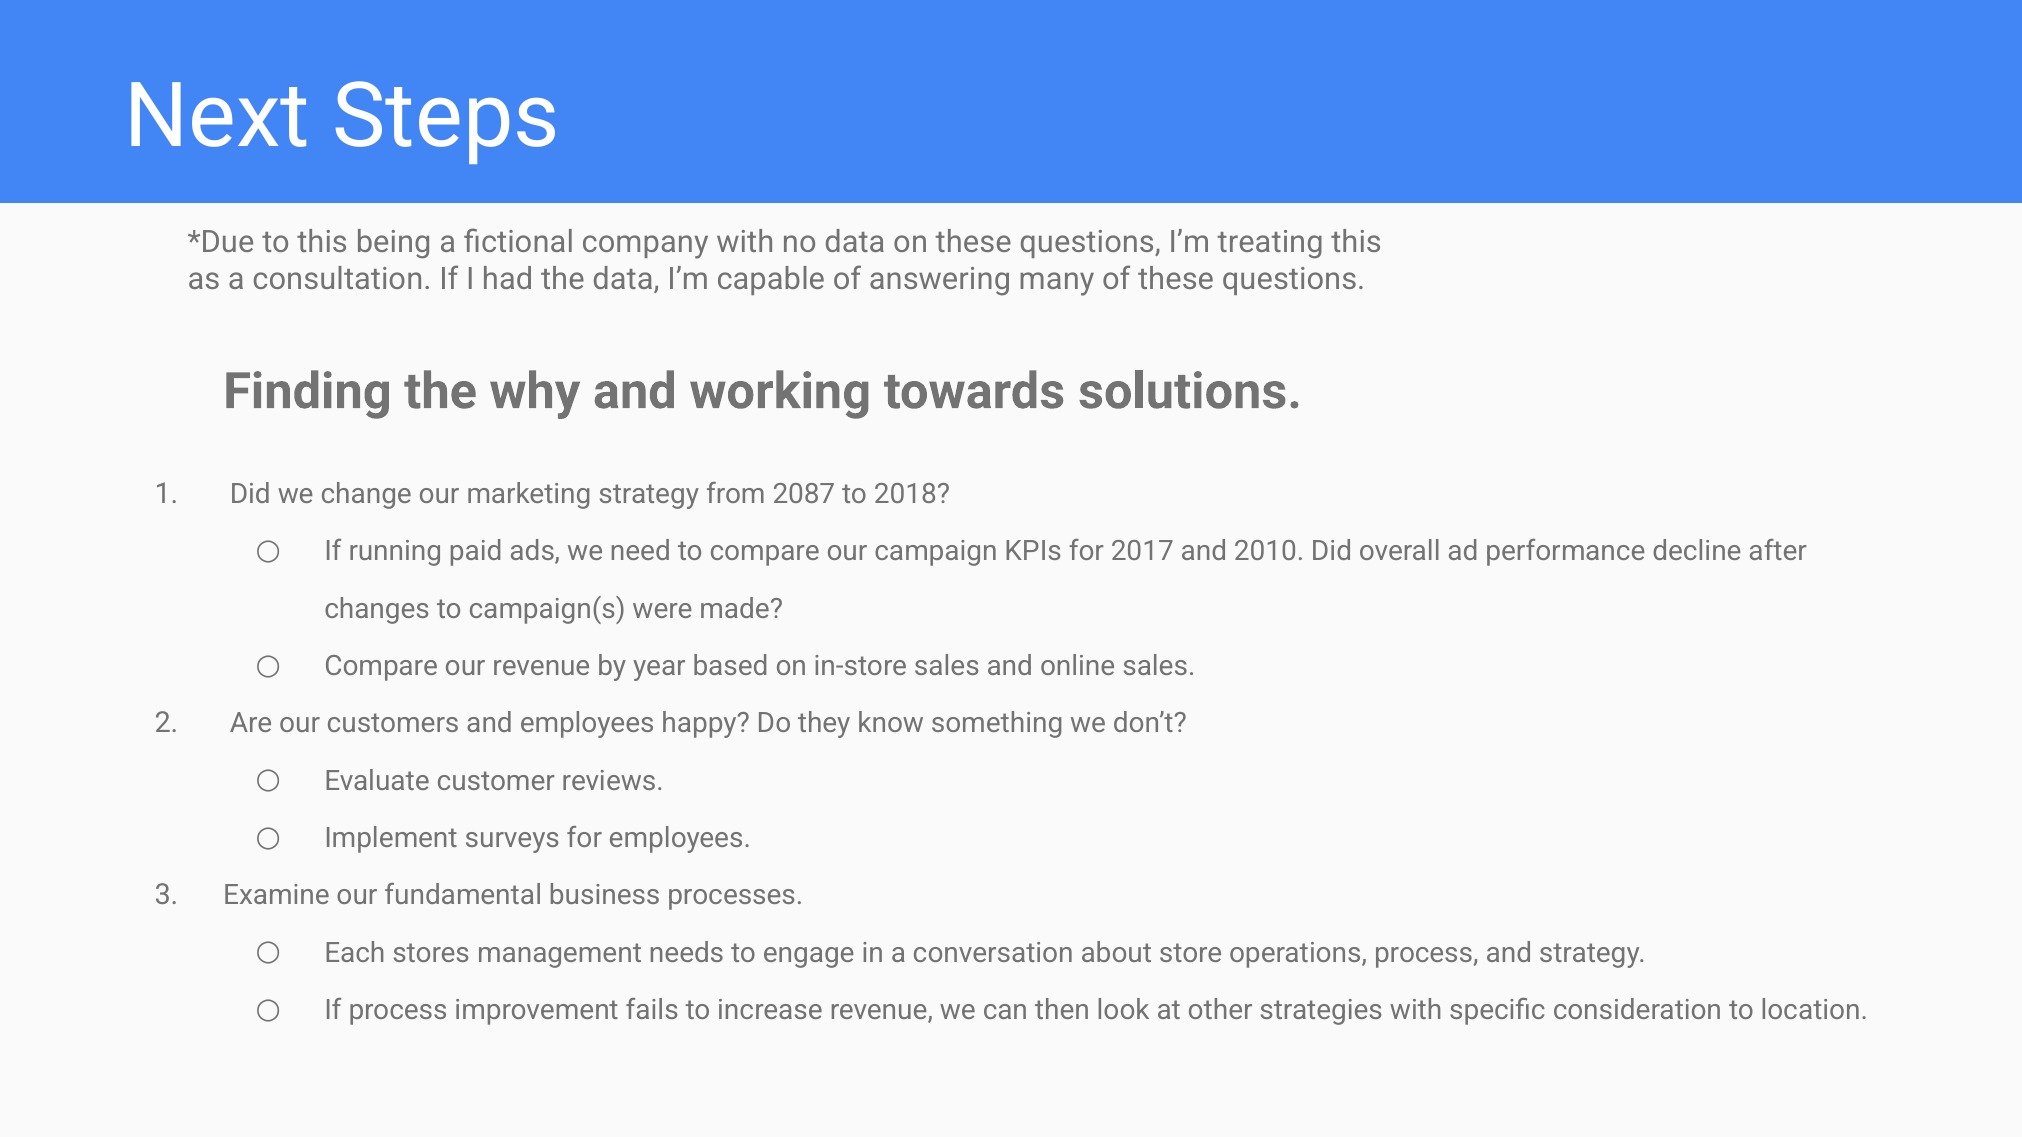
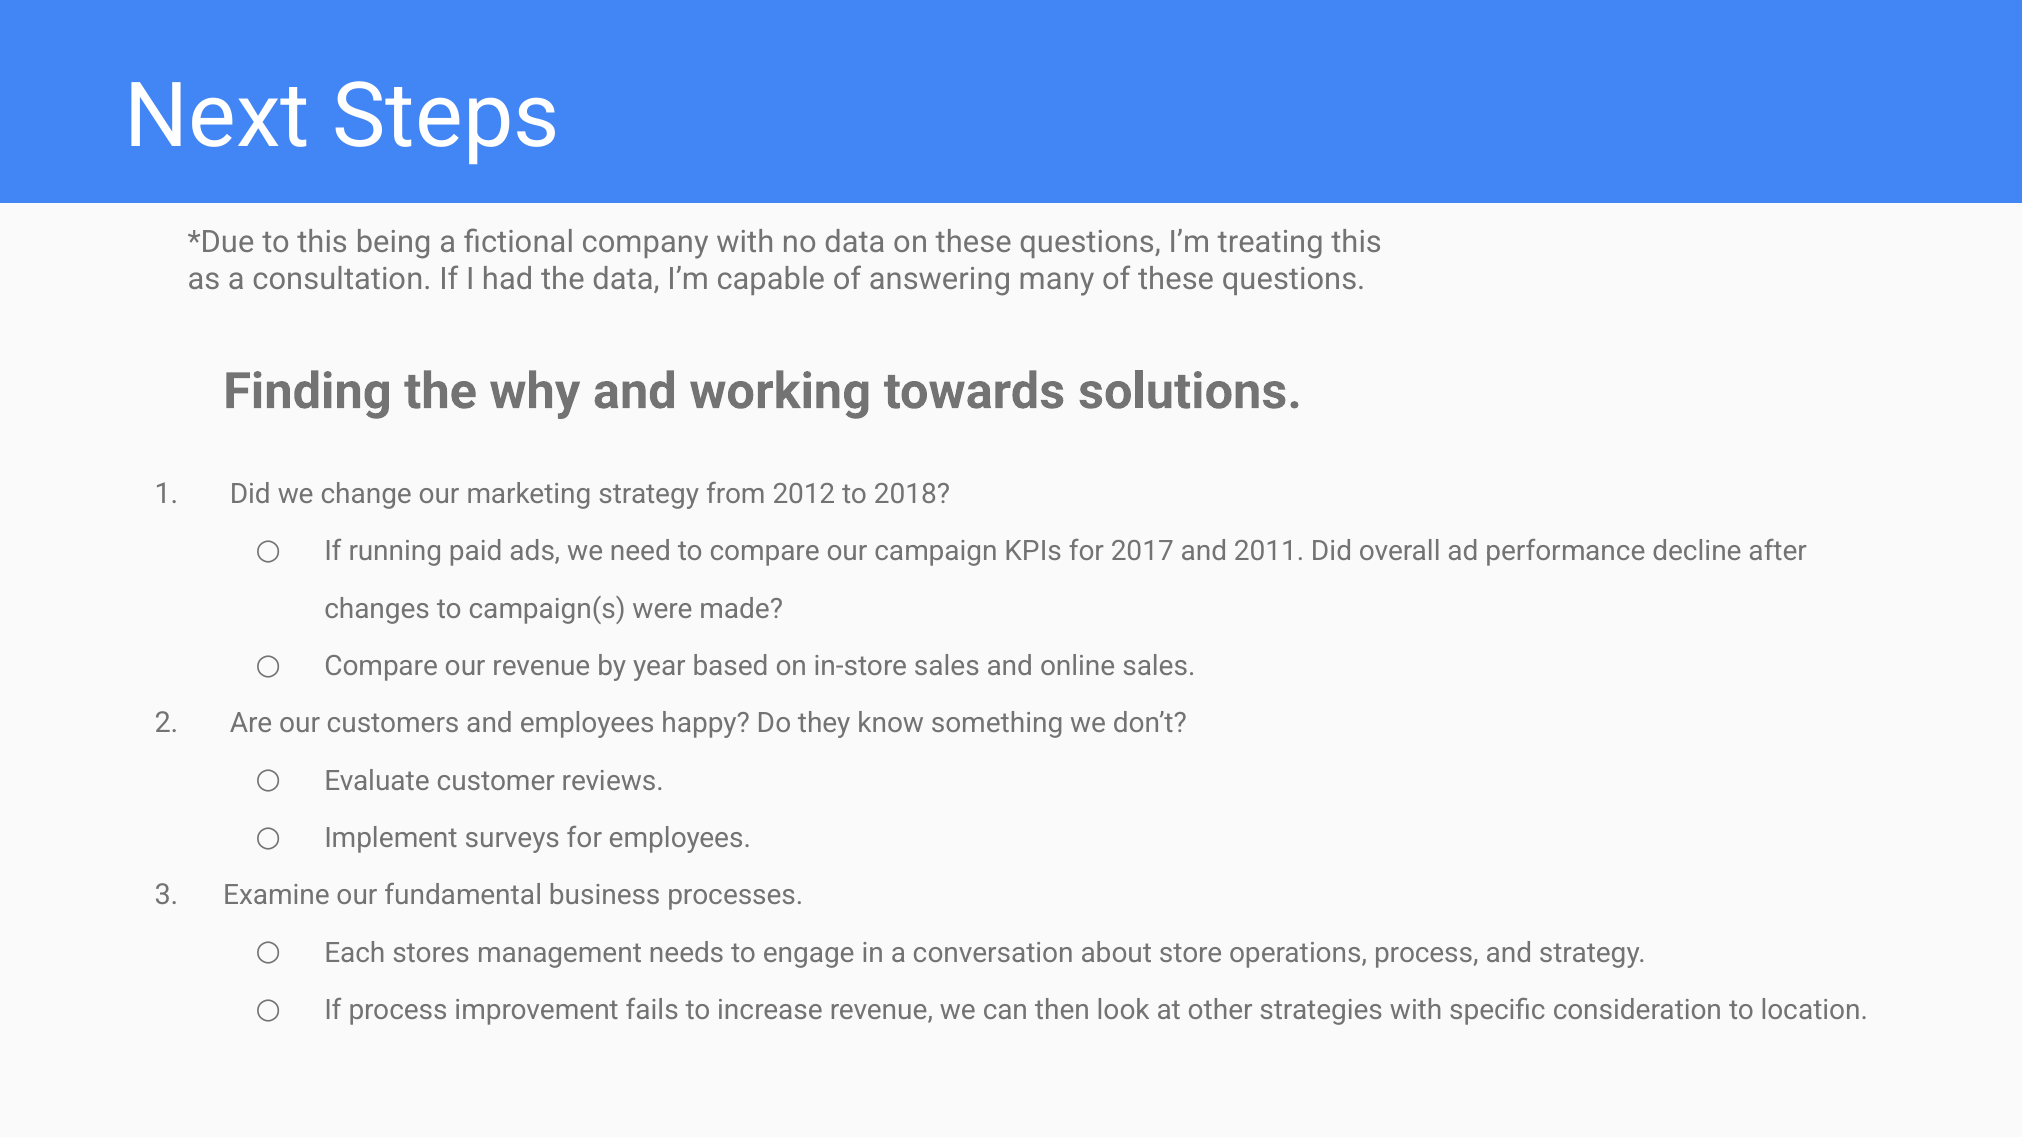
2087: 2087 -> 2012
2010: 2010 -> 2011
